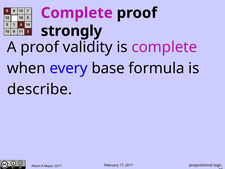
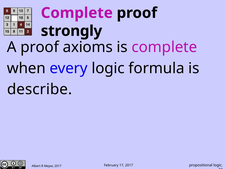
validity: validity -> axioms
every base: base -> logic
